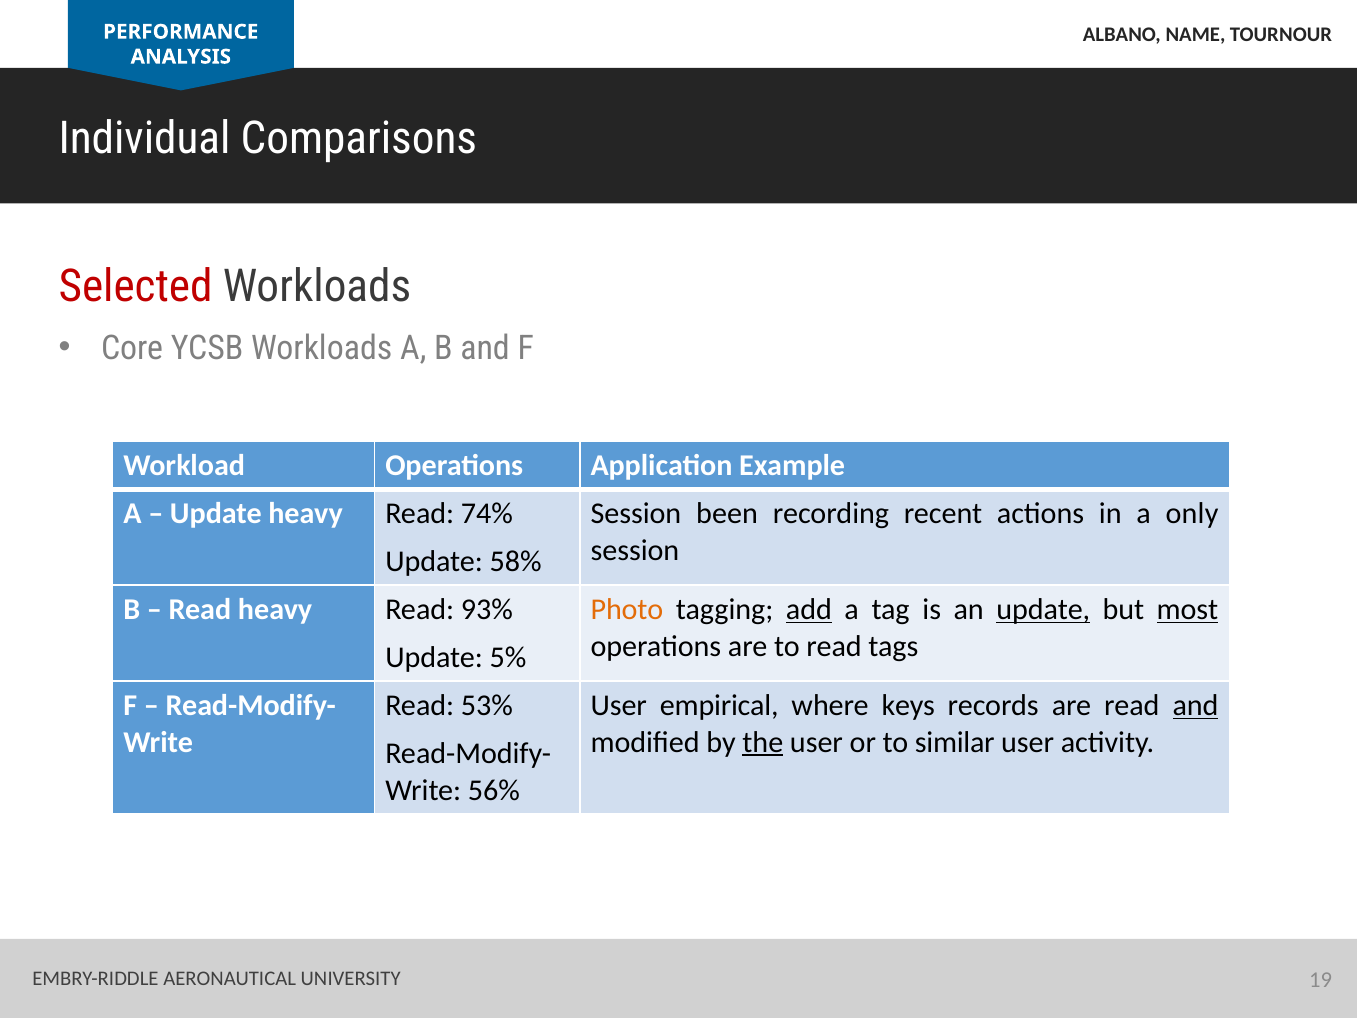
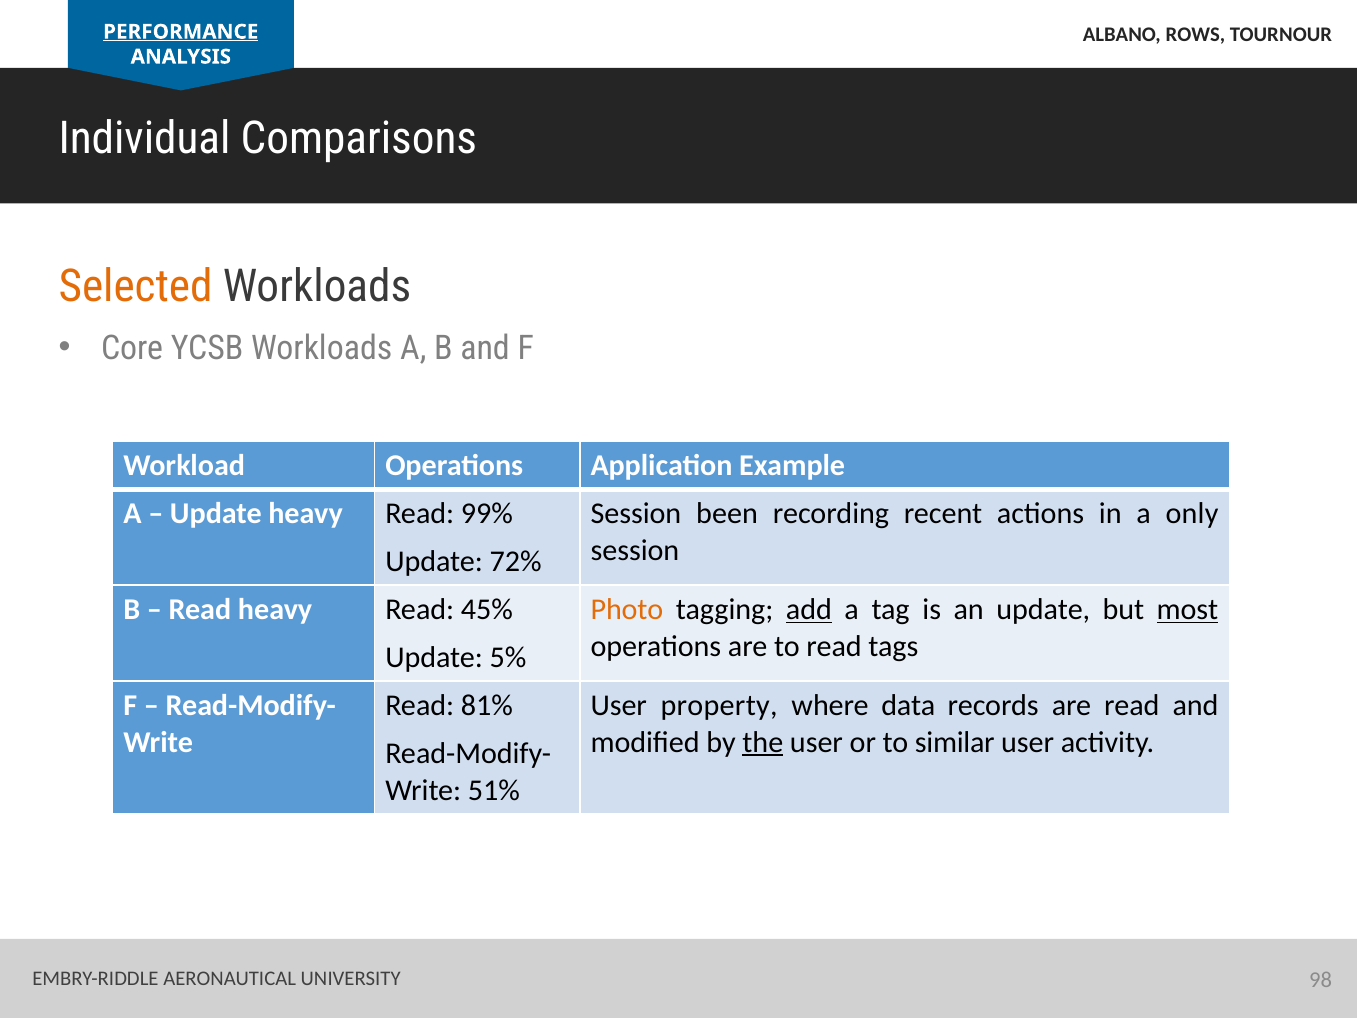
NAME: NAME -> ROWS
PERFORMANCE underline: none -> present
Selected colour: red -> orange
74%: 74% -> 99%
58%: 58% -> 72%
93%: 93% -> 45%
update at (1043, 609) underline: present -> none
53%: 53% -> 81%
empirical: empirical -> property
keys: keys -> data
and at (1196, 705) underline: present -> none
56%: 56% -> 51%
19: 19 -> 98
